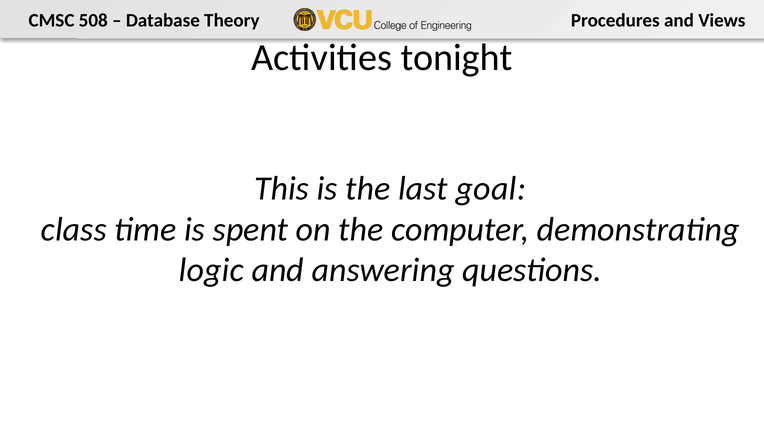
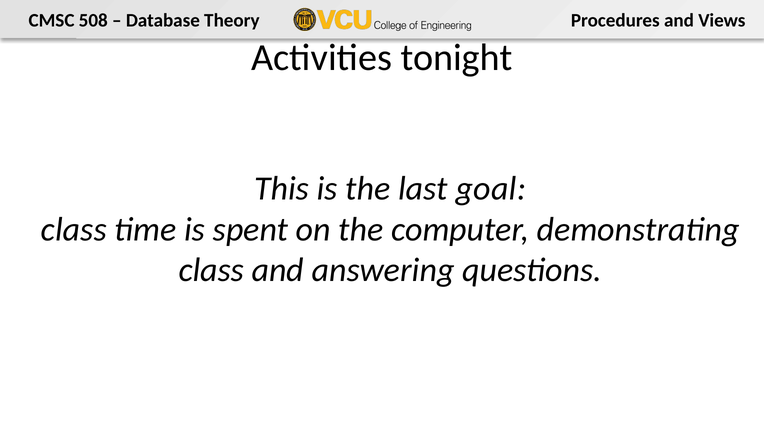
logic at (211, 270): logic -> class
